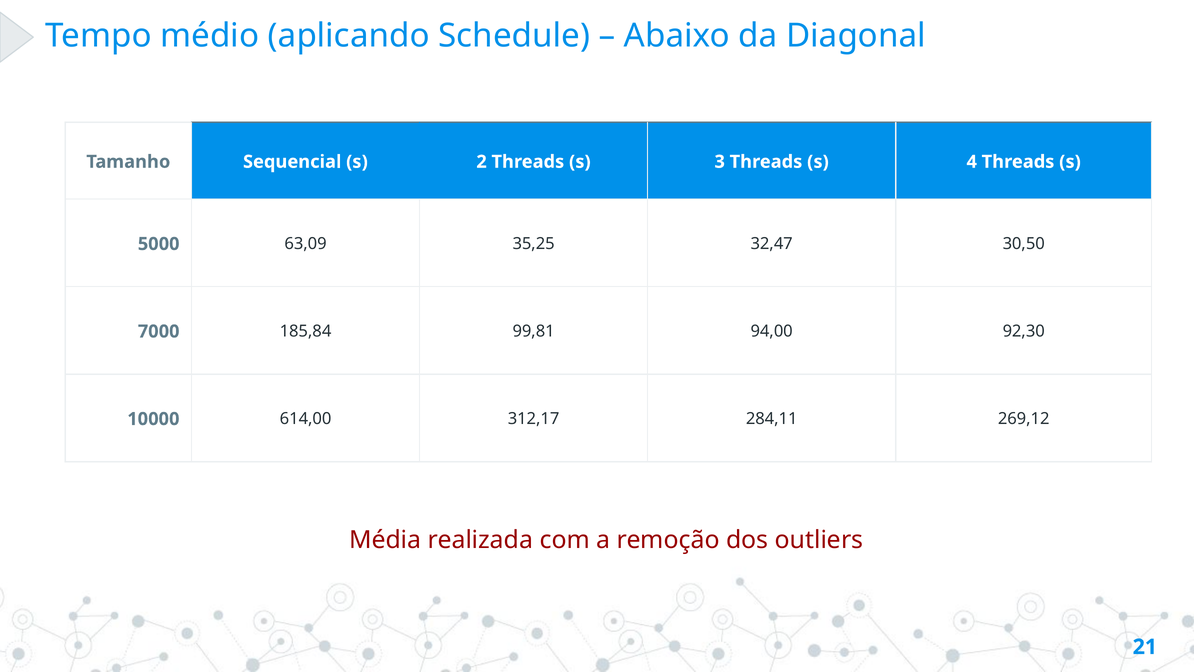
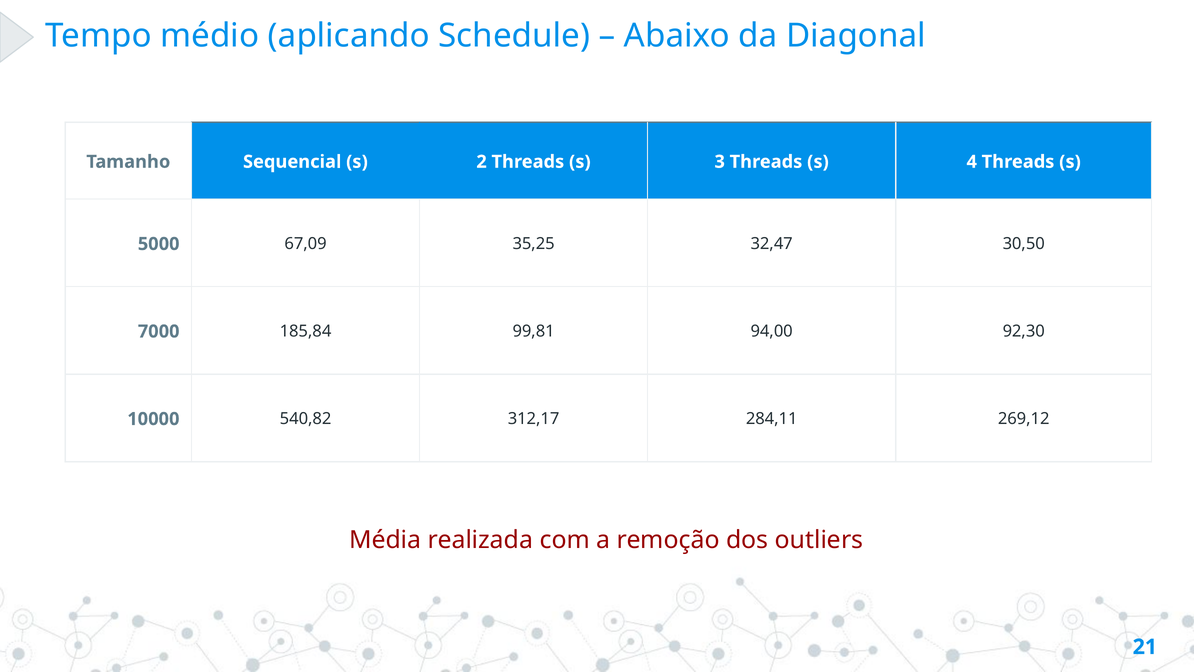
63,09: 63,09 -> 67,09
614,00: 614,00 -> 540,82
